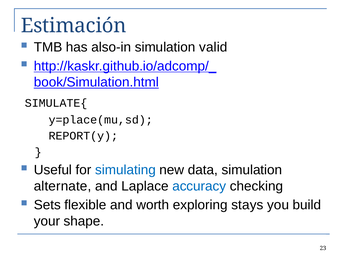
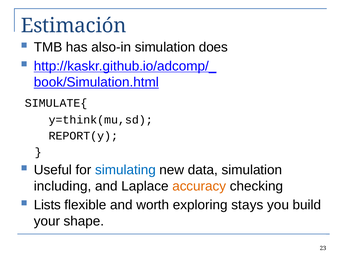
valid: valid -> does
y=place(mu,sd: y=place(mu,sd -> y=think(mu,sd
alternate: alternate -> including
accuracy colour: blue -> orange
Sets: Sets -> Lists
